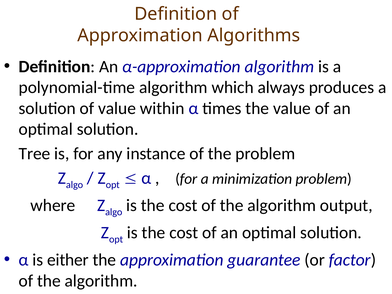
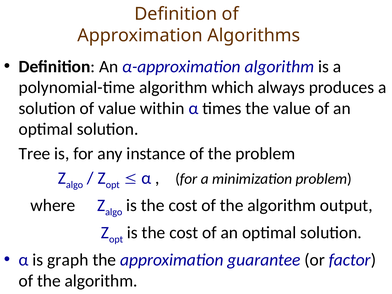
either: either -> graph
